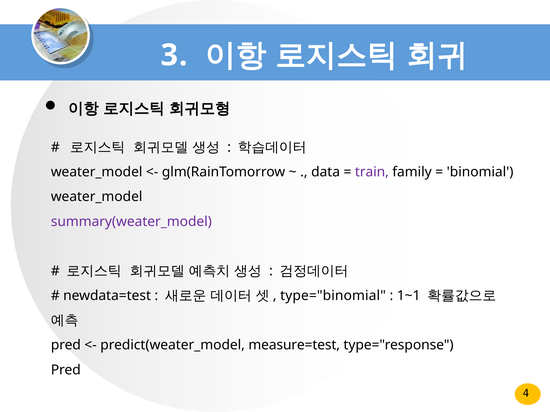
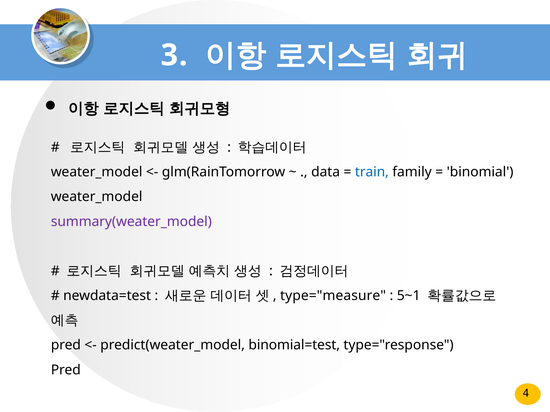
train colour: purple -> blue
type="binomial: type="binomial -> type="measure
1~1: 1~1 -> 5~1
measure=test: measure=test -> binomial=test
